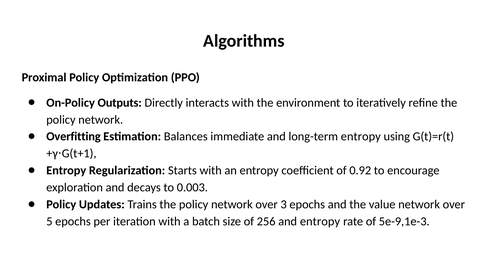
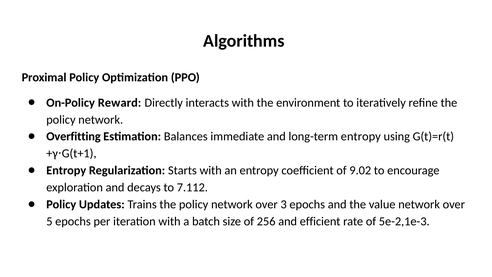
Outputs: Outputs -> Reward
0.92: 0.92 -> 9.02
0.003: 0.003 -> 7.112
and entropy: entropy -> efficient
5e-9,1e-3: 5e-9,1e-3 -> 5e-2,1e-3
